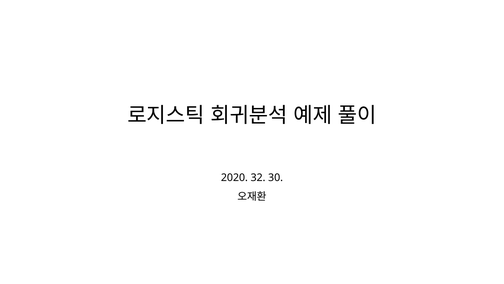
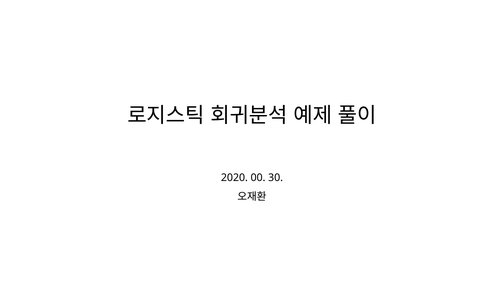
32: 32 -> 00
